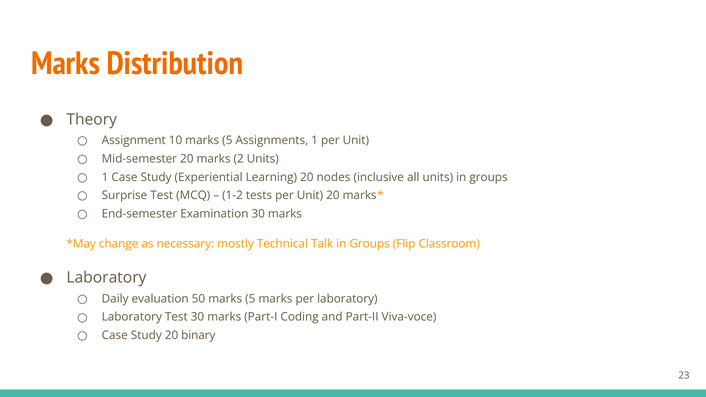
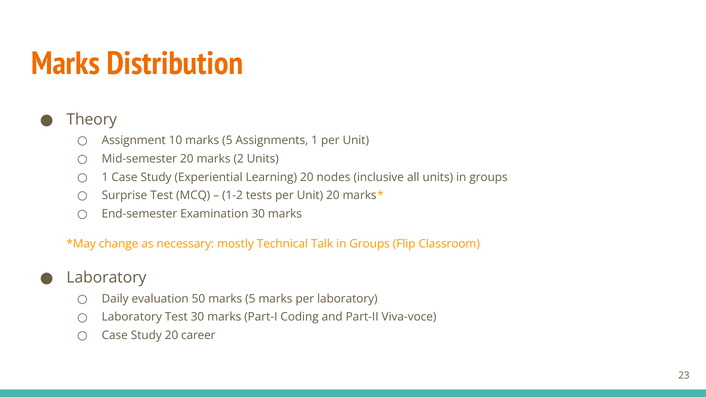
binary: binary -> career
